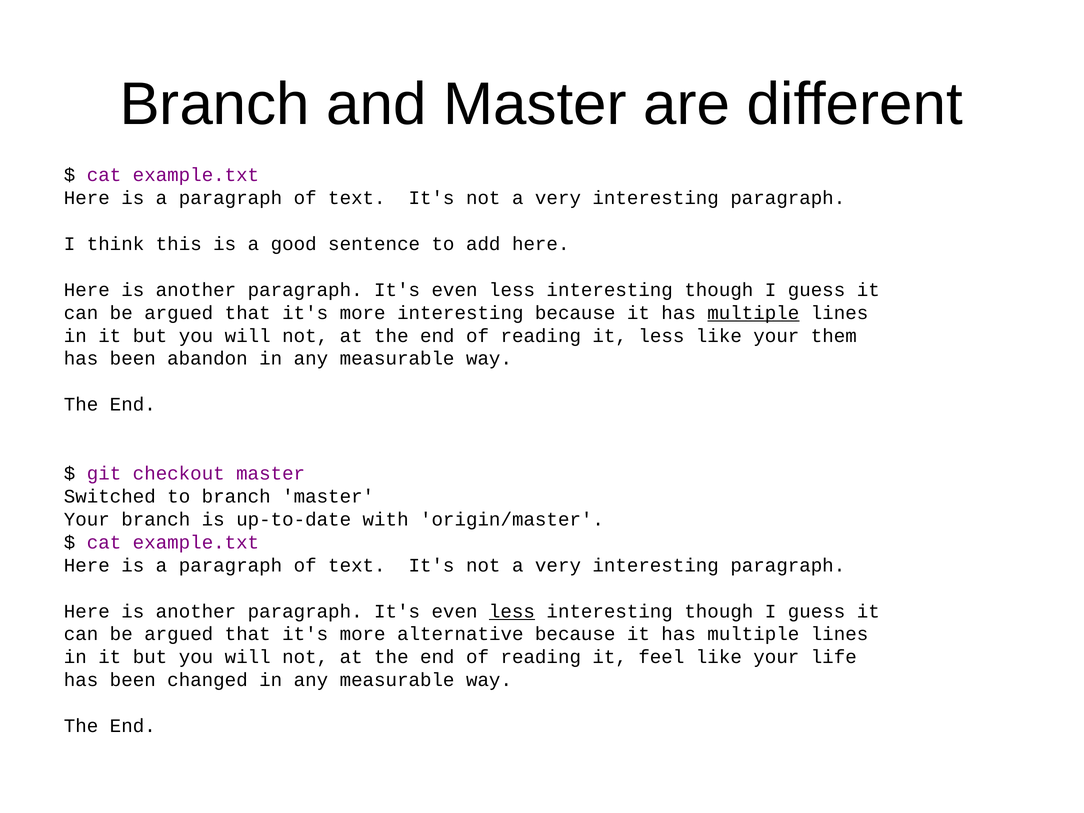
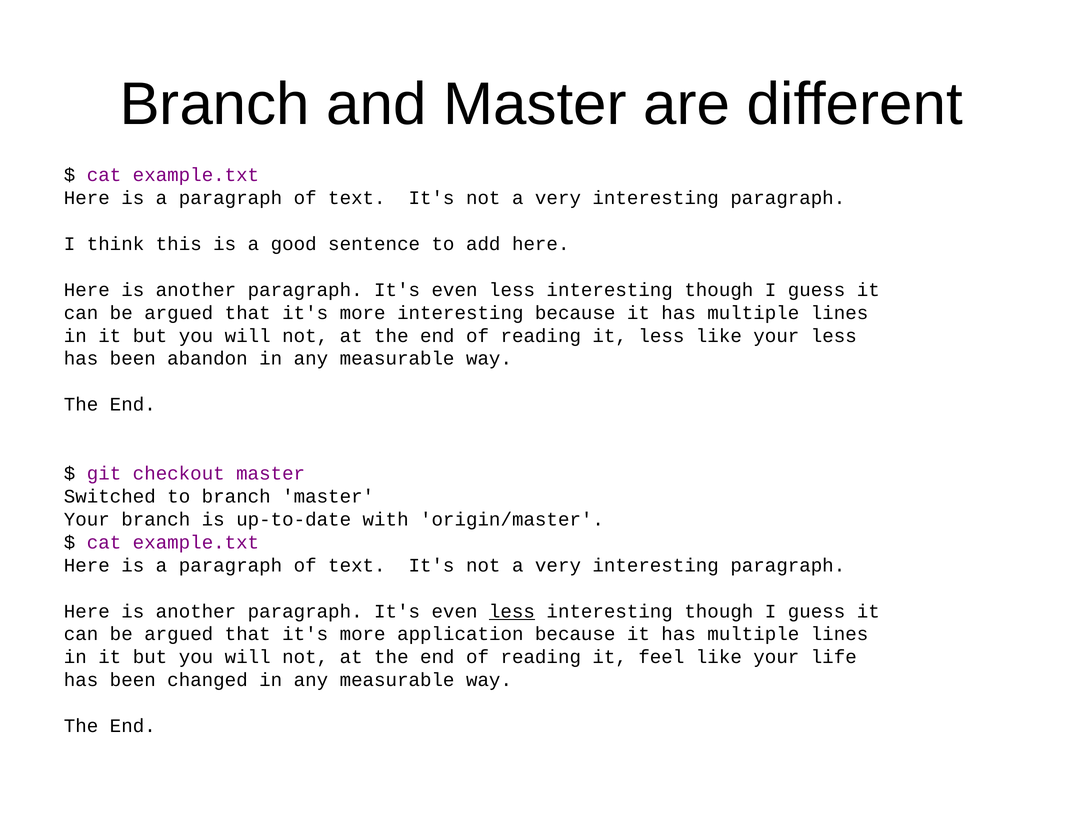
multiple at (753, 313) underline: present -> none
your them: them -> less
alternative: alternative -> application
